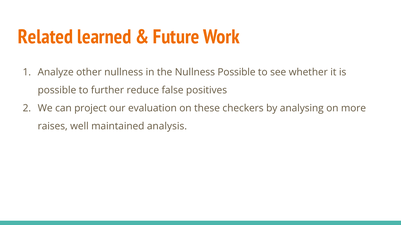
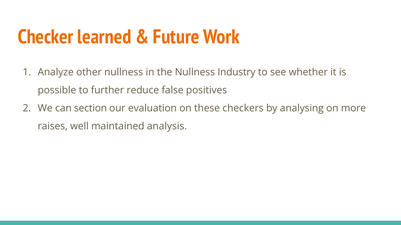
Related: Related -> Checker
Nullness Possible: Possible -> Industry
project: project -> section
